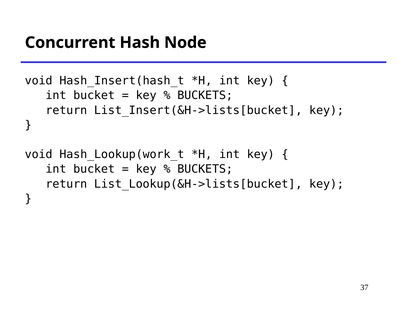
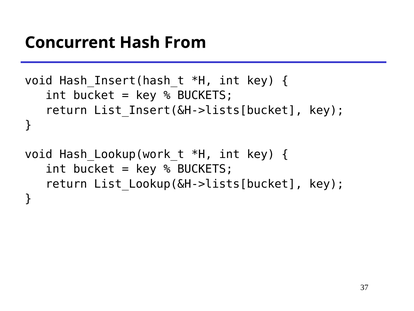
Node: Node -> From
